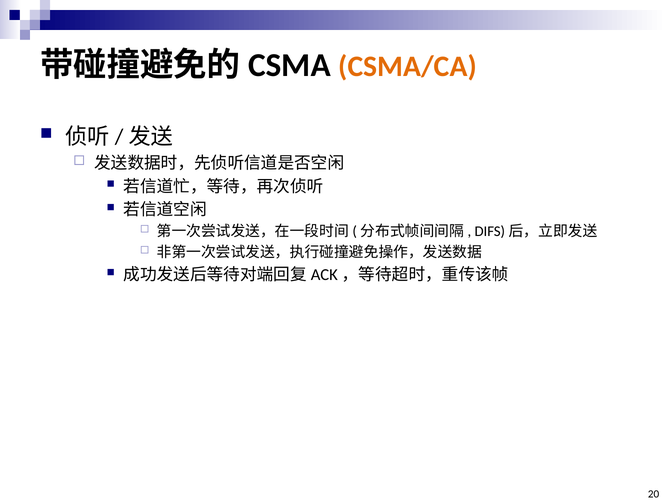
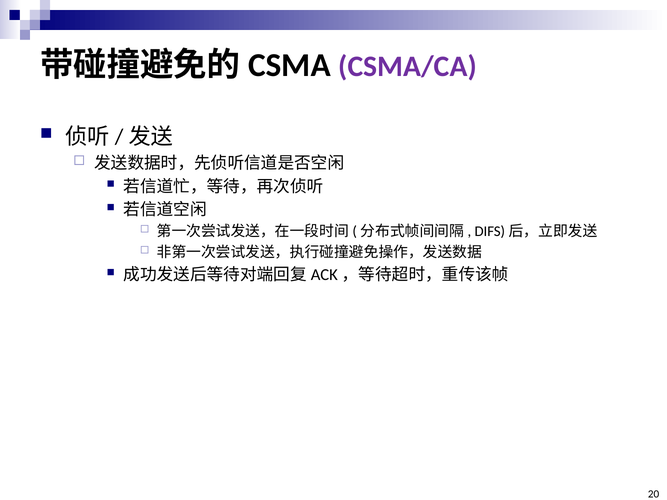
CSMA/CA colour: orange -> purple
